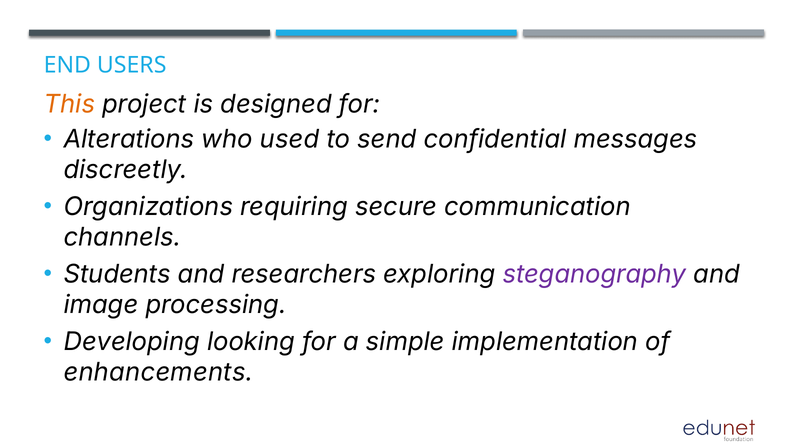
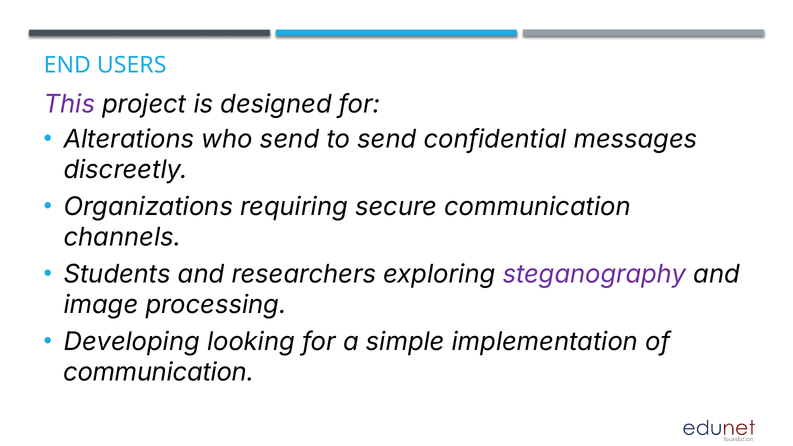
This colour: orange -> purple
who used: used -> send
enhancements at (158, 372): enhancements -> communication
